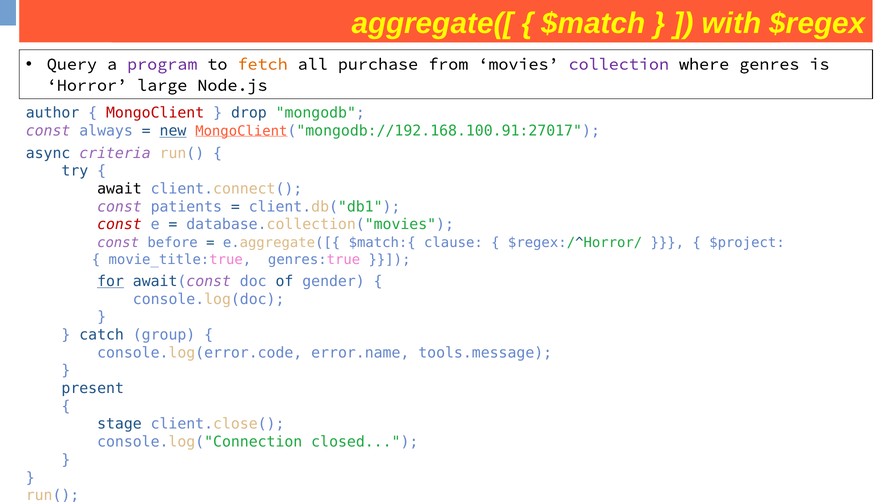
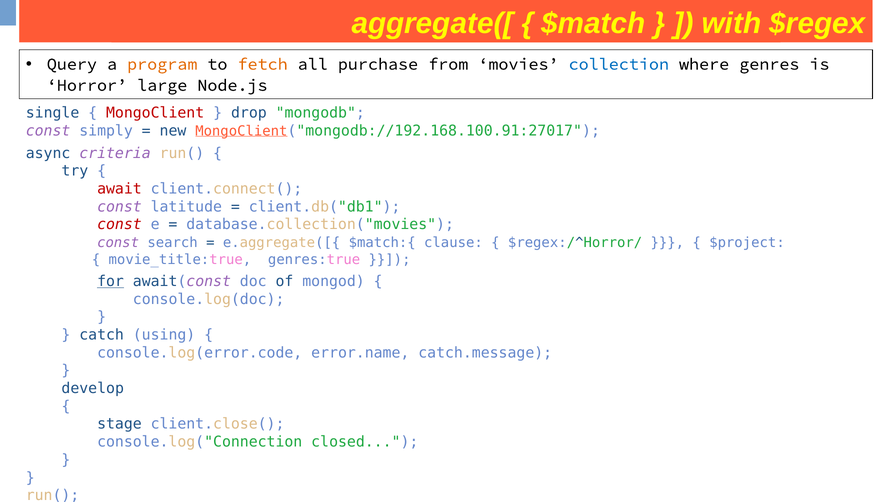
program colour: purple -> orange
collection at (619, 64) colour: purple -> blue
author: author -> single
always: always -> simply
new underline: present -> none
await colour: black -> red
patients: patients -> latitude
before: before -> search
gender: gender -> mongod
group: group -> using
tools.message: tools.message -> catch.message
present: present -> develop
